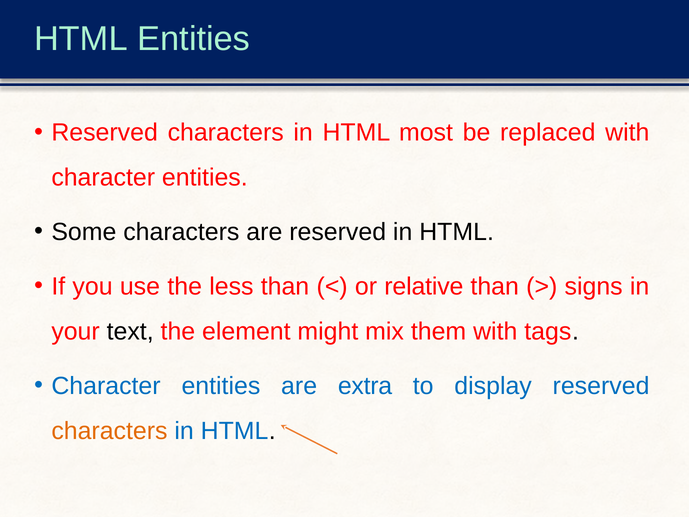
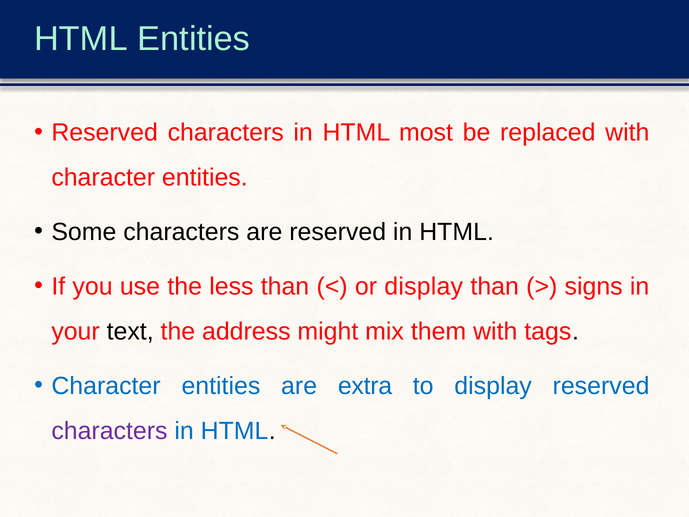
or relative: relative -> display
element: element -> address
characters at (109, 431) colour: orange -> purple
